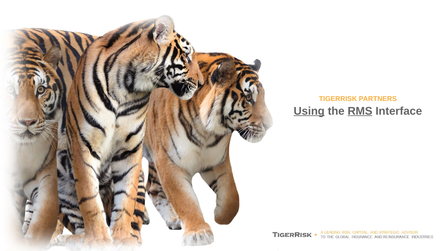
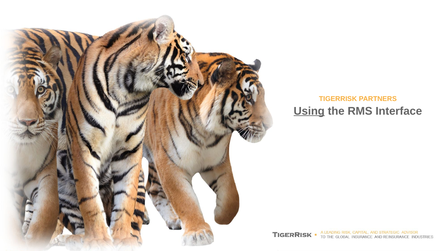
RMS underline: present -> none
